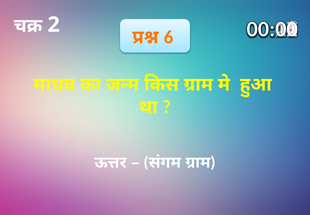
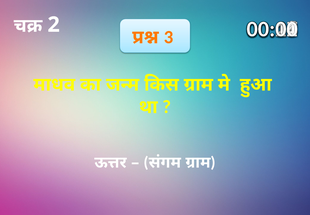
6: 6 -> 3
